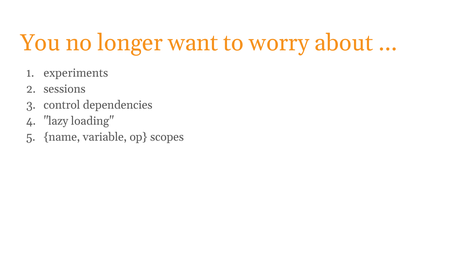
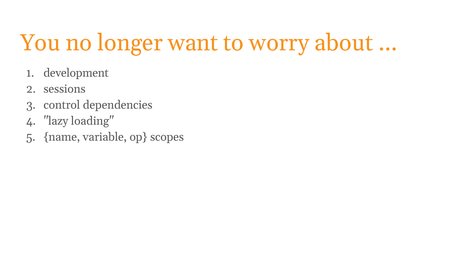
experiments: experiments -> development
